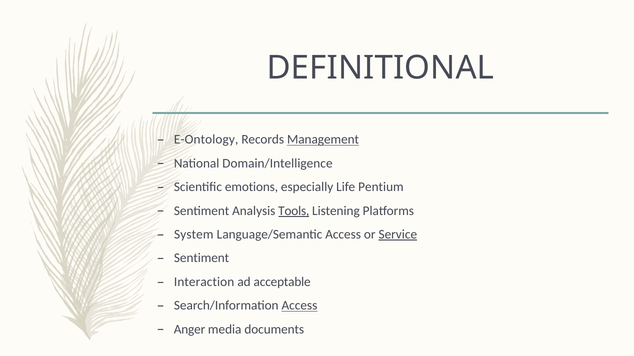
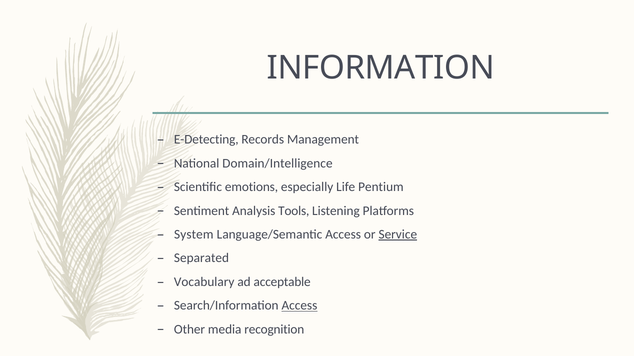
DEFINITIONAL: DEFINITIONAL -> INFORMATION
E-Ontology: E-Ontology -> E-Detecting
Management underline: present -> none
Tools underline: present -> none
Sentiment at (202, 259): Sentiment -> Separated
Interaction: Interaction -> Vocabulary
Anger: Anger -> Other
documents: documents -> recognition
